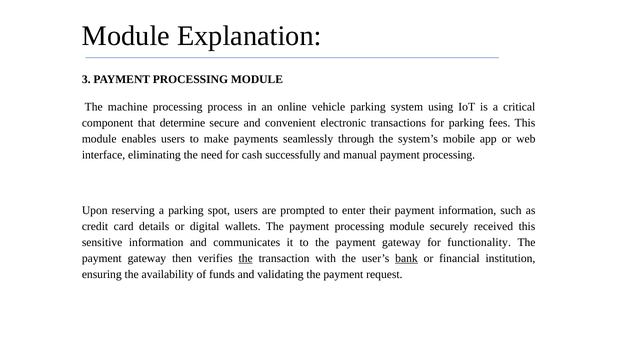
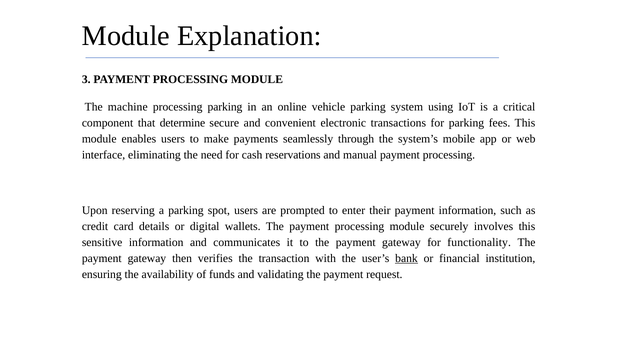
processing process: process -> parking
successfully: successfully -> reservations
received: received -> involves
the at (246, 258) underline: present -> none
